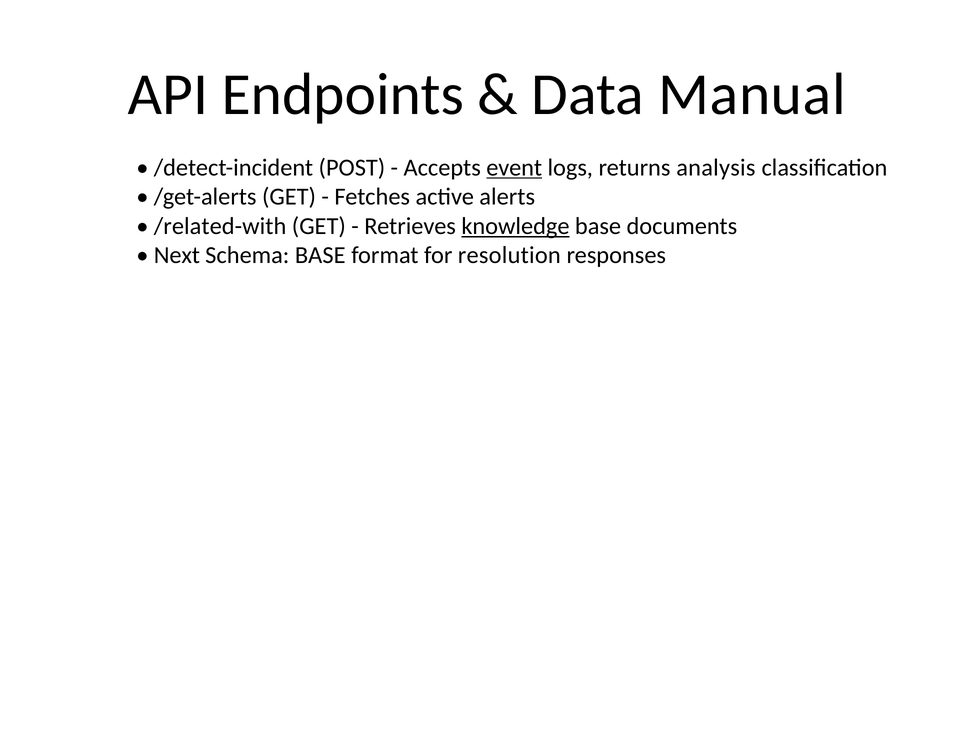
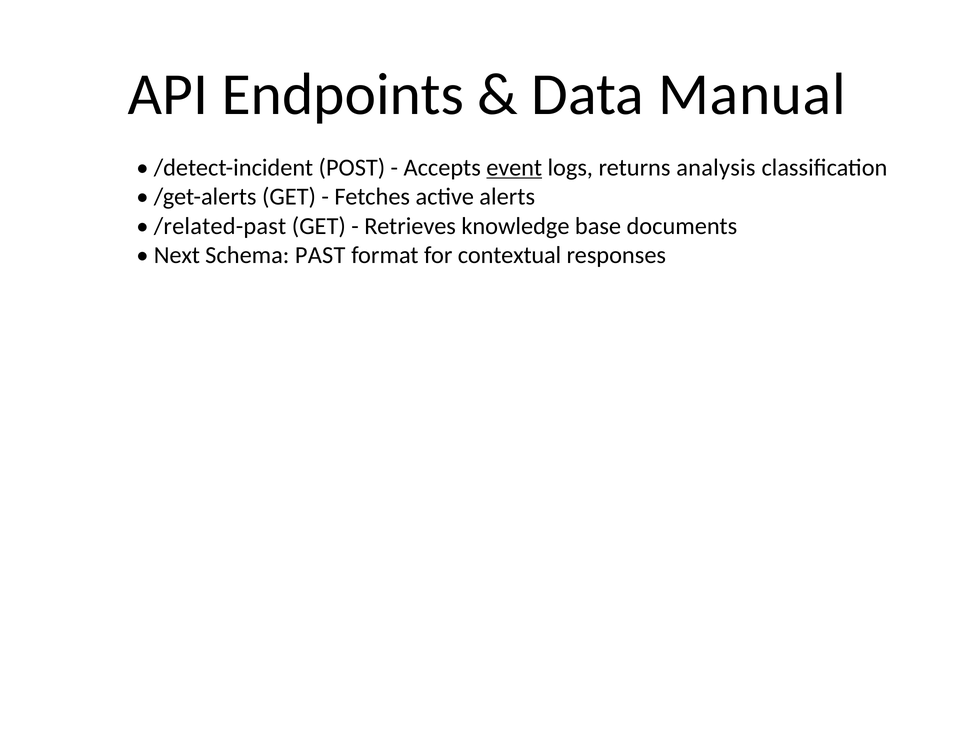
/related-with: /related-with -> /related-past
knowledge underline: present -> none
Schema BASE: BASE -> PAST
resolution: resolution -> contextual
